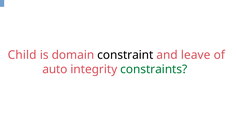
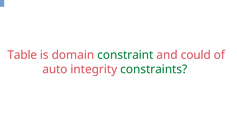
Child: Child -> Table
constraint colour: black -> green
leave: leave -> could
